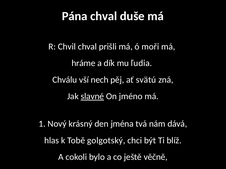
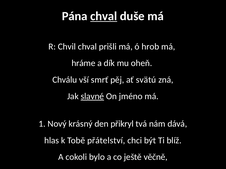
chval at (104, 16) underline: none -> present
moři: moři -> hrob
ľudia: ľudia -> oheň
nech: nech -> smrť
jména: jména -> přikryl
golgotský: golgotský -> přátelství
